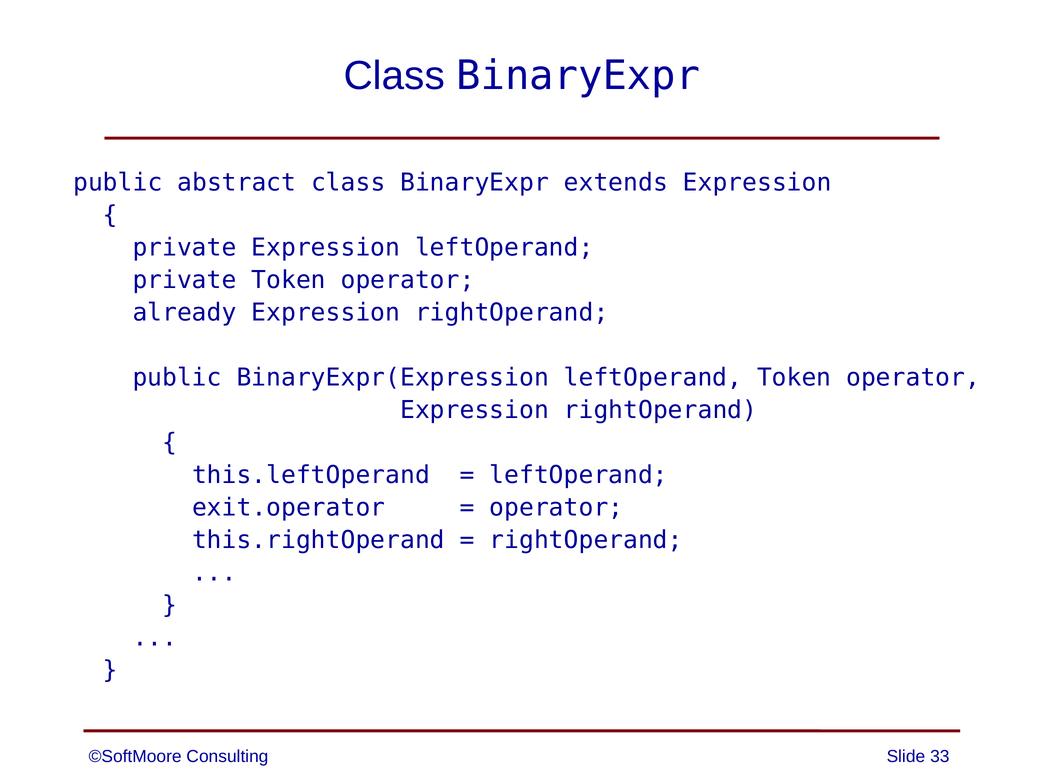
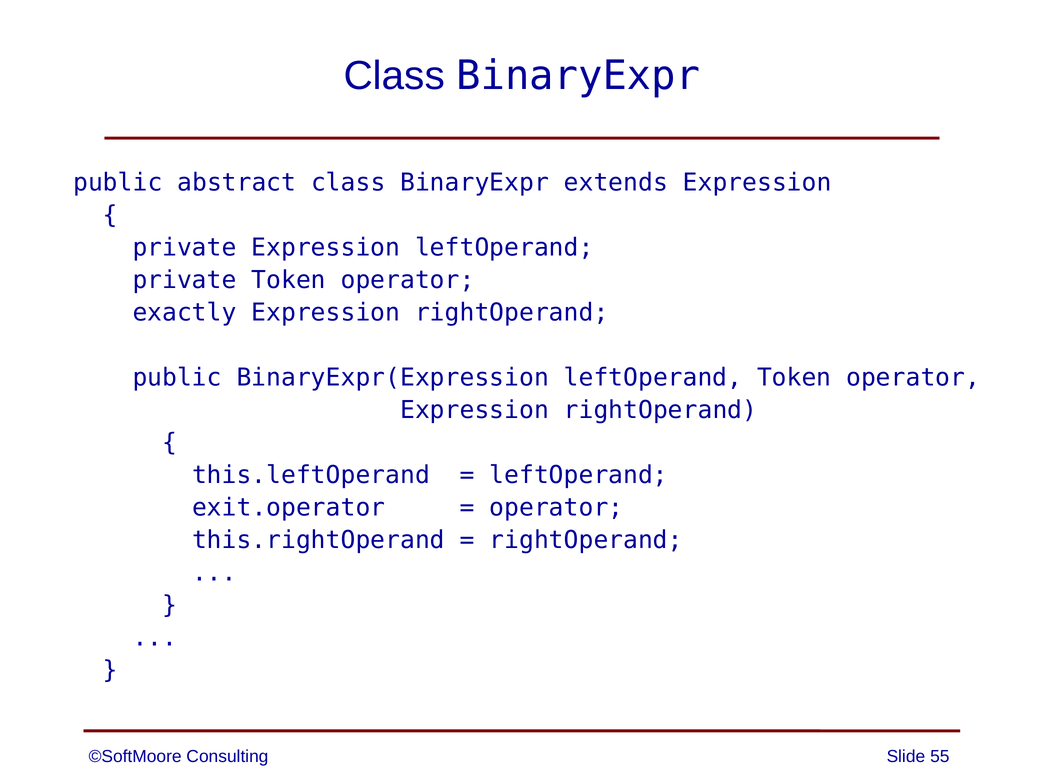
already: already -> exactly
33: 33 -> 55
